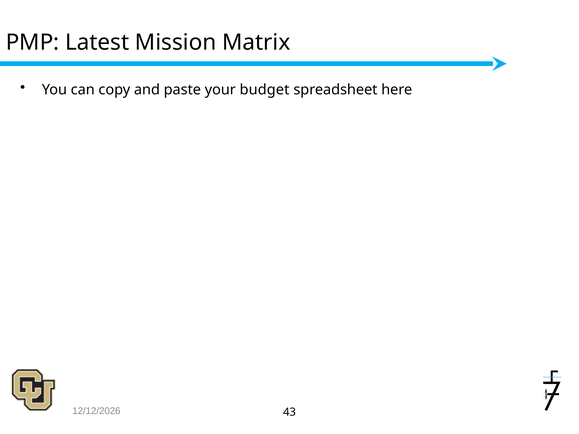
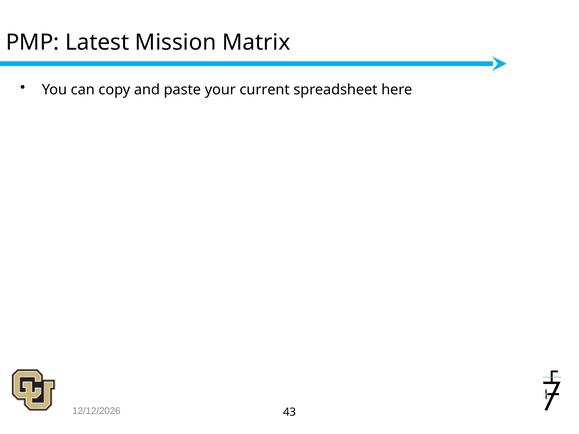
budget: budget -> current
